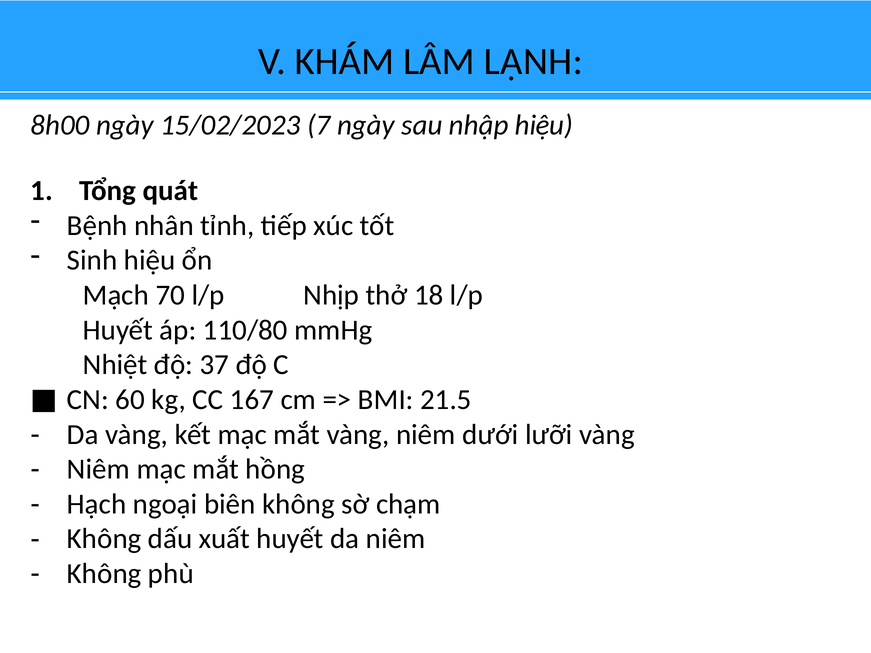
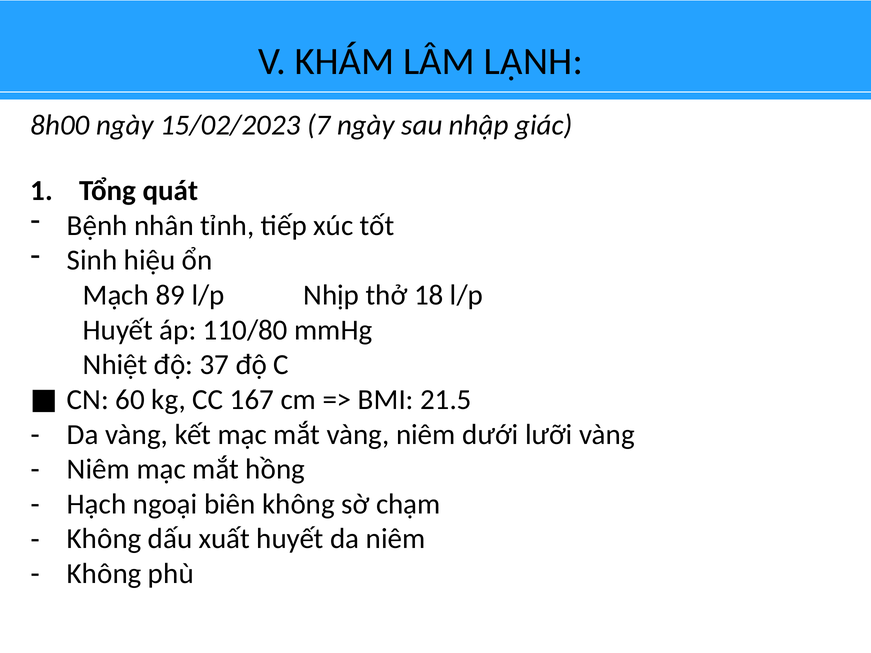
nhập hiệu: hiệu -> giác
70: 70 -> 89
